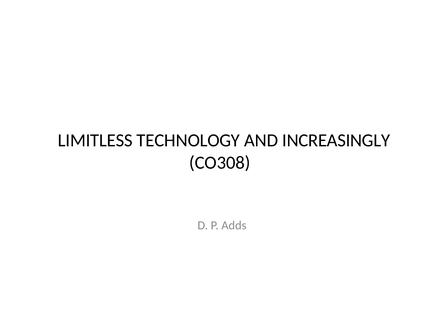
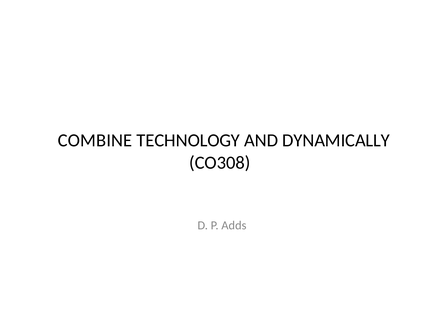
LIMITLESS: LIMITLESS -> COMBINE
INCREASINGLY: INCREASINGLY -> DYNAMICALLY
